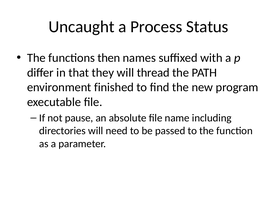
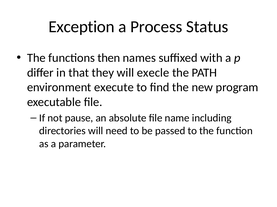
Uncaught: Uncaught -> Exception
thread: thread -> execle
finished: finished -> execute
